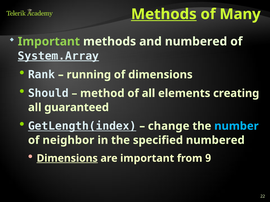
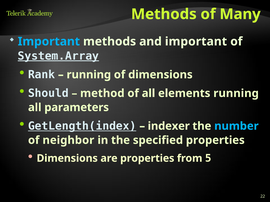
Methods at (164, 14) underline: present -> none
Important at (49, 42) colour: light green -> light blue
and numbered: numbered -> important
elements creating: creating -> running
guaranteed: guaranteed -> parameters
change: change -> indexer
specified numbered: numbered -> properties
Dimensions at (67, 159) underline: present -> none
are important: important -> properties
9: 9 -> 5
